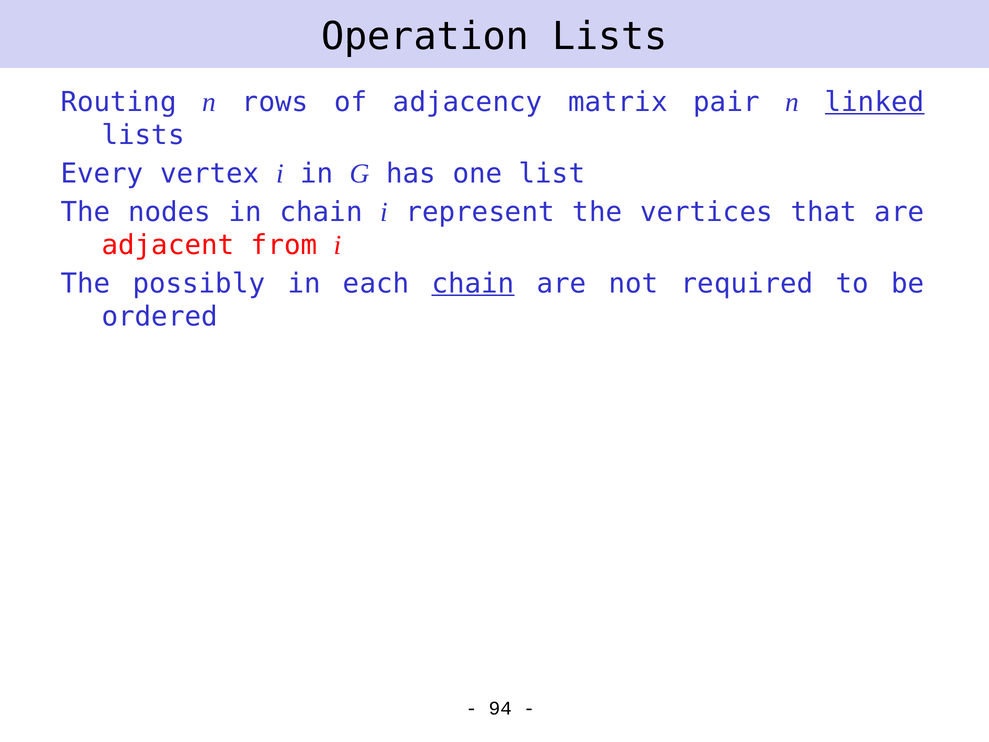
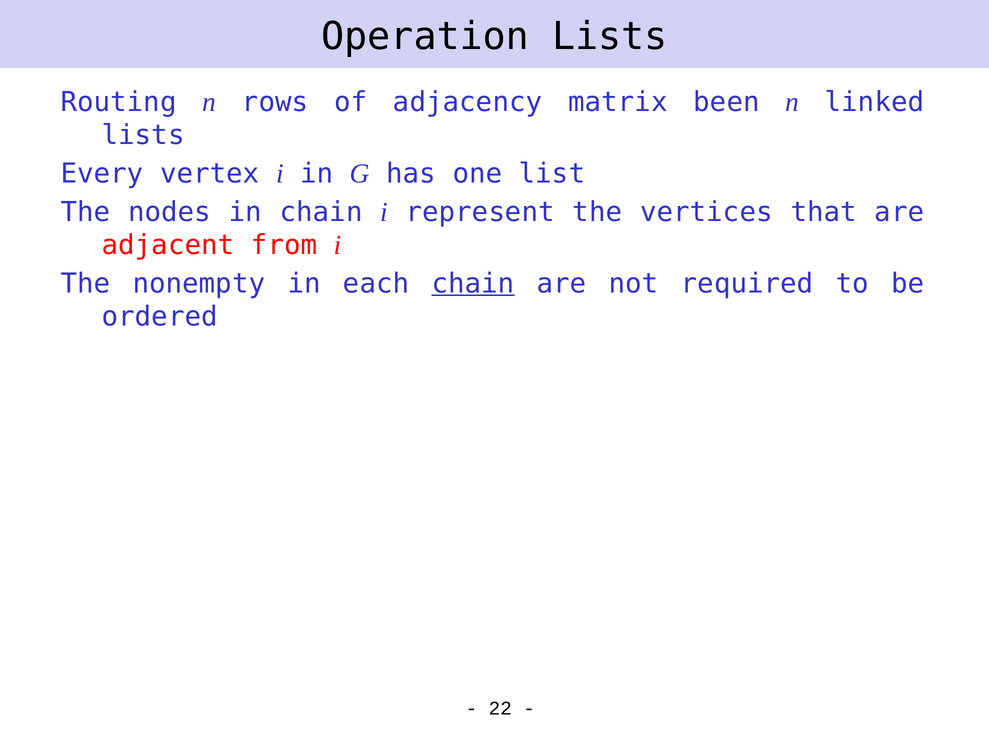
pair: pair -> been
linked underline: present -> none
possibly: possibly -> nonempty
94: 94 -> 22
